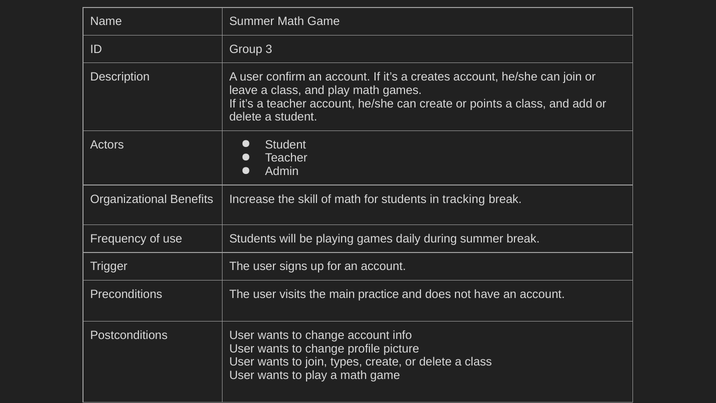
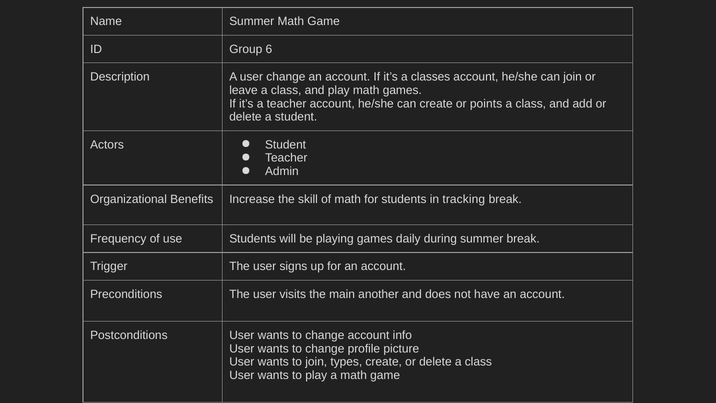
3: 3 -> 6
user confirm: confirm -> change
creates: creates -> classes
practice: practice -> another
